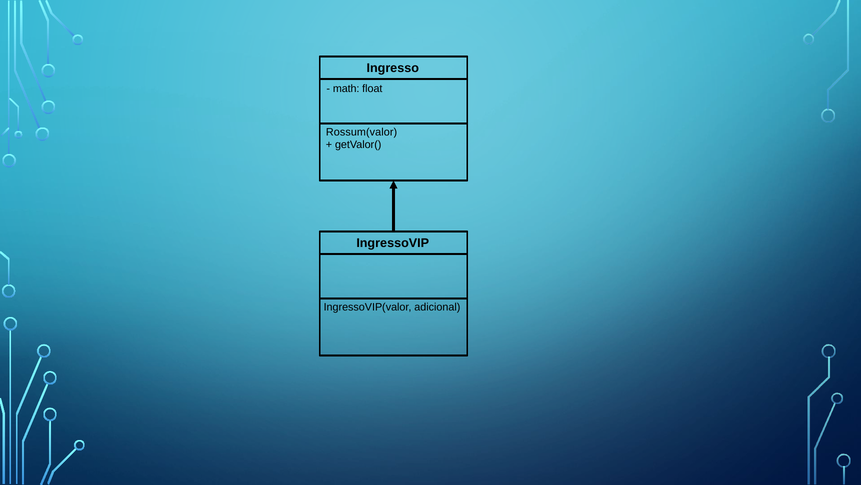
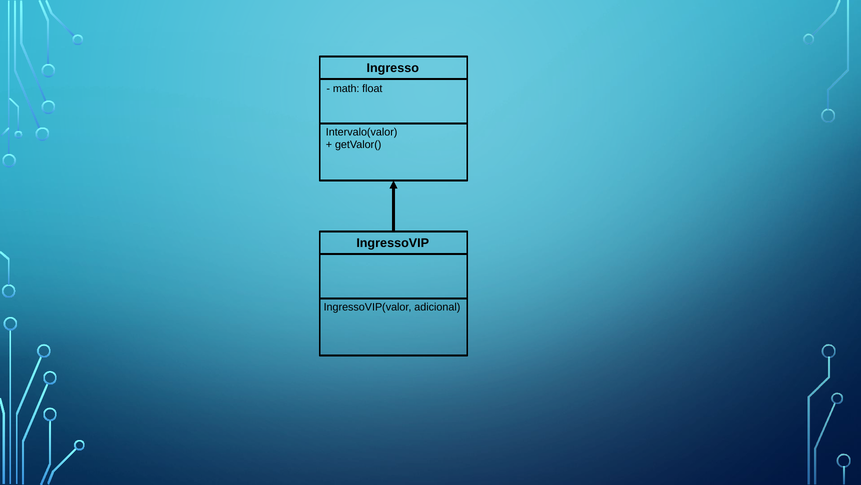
Rossum(valor: Rossum(valor -> Intervalo(valor
